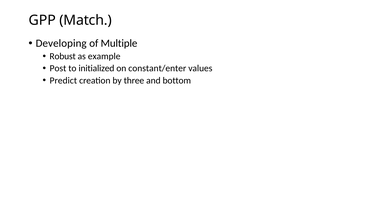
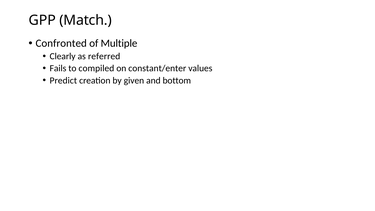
Developing: Developing -> Confronted
Robust: Robust -> Clearly
example: example -> referred
Post: Post -> Fails
initialized: initialized -> compiled
three: three -> given
